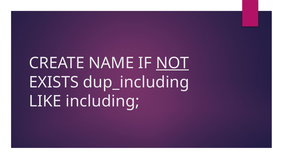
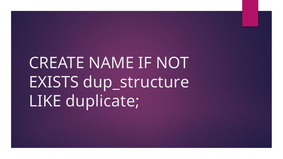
NOT underline: present -> none
dup_including: dup_including -> dup_structure
including: including -> duplicate
